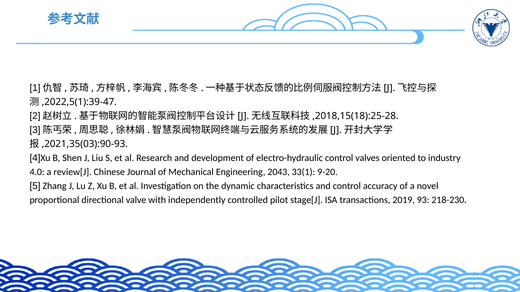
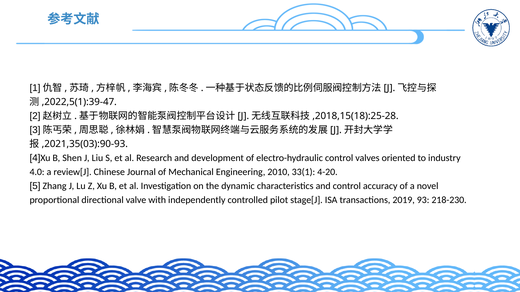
2043: 2043 -> 2010
9-20: 9-20 -> 4-20
